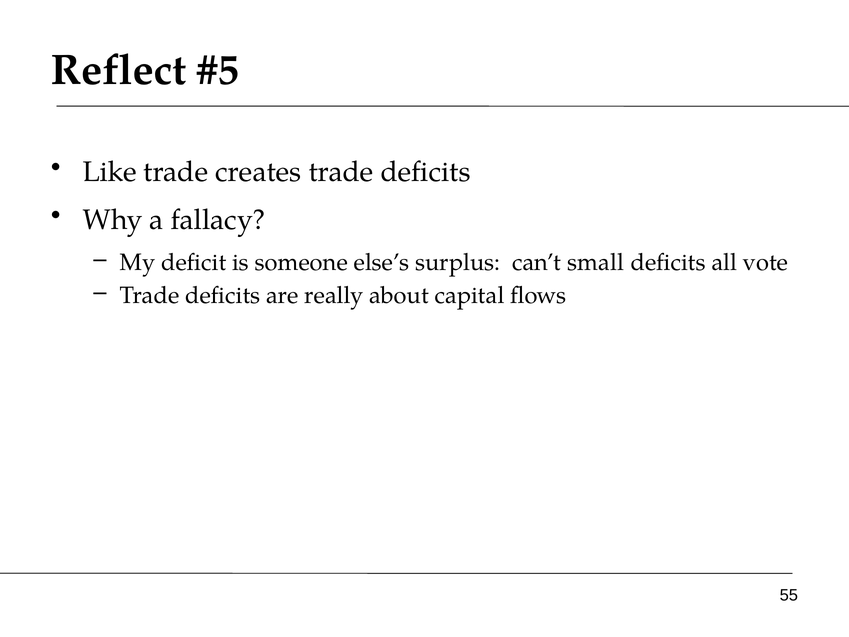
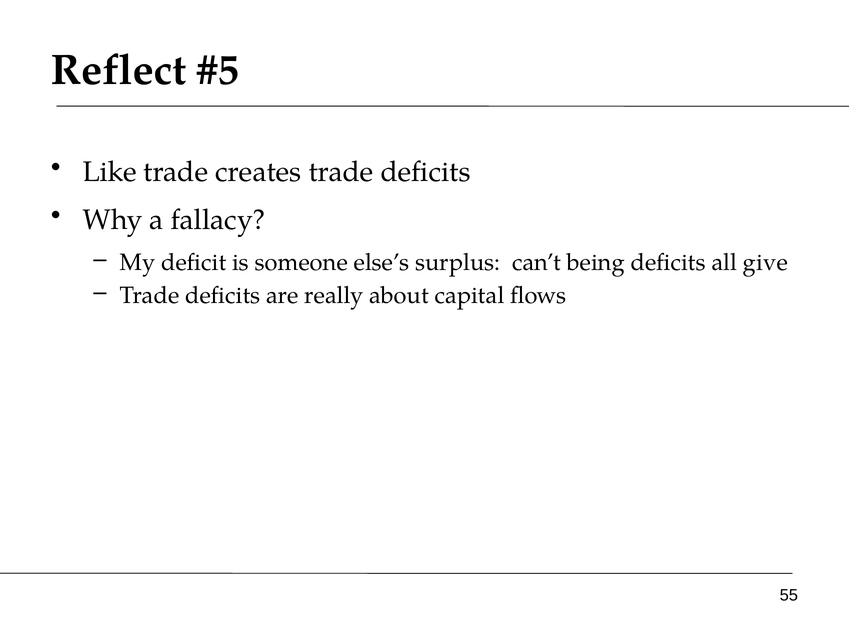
small: small -> being
vote: vote -> give
